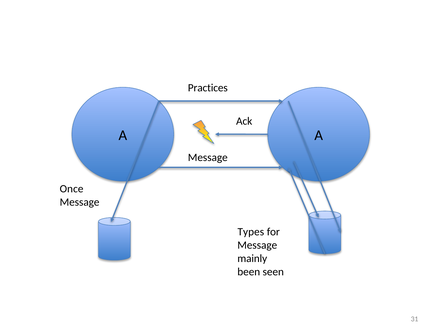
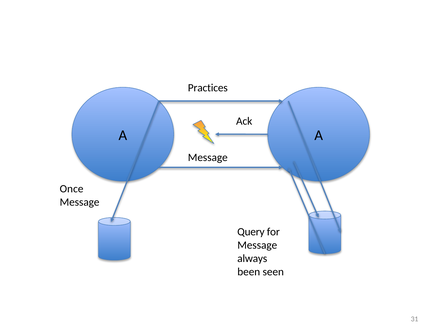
Types: Types -> Query
mainly: mainly -> always
